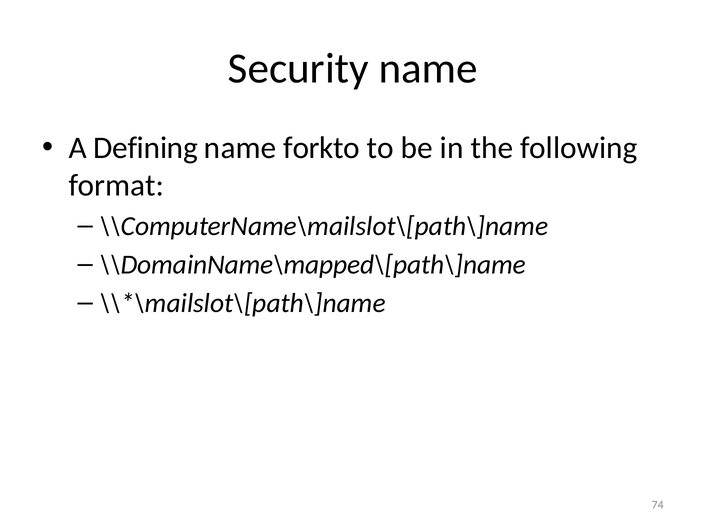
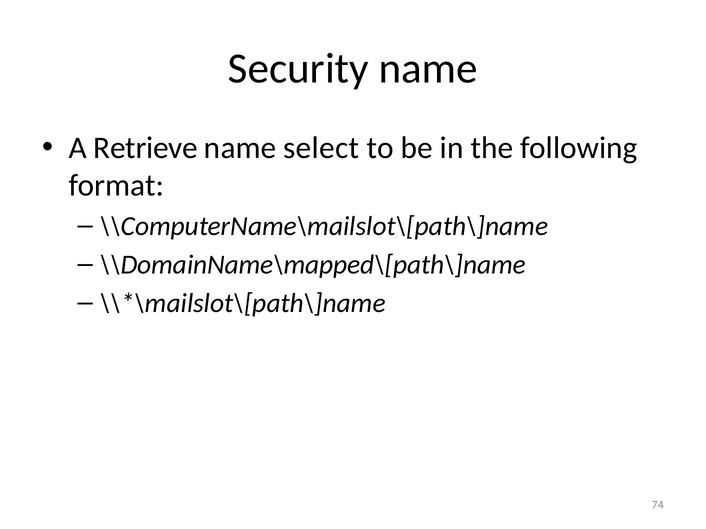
Defining: Defining -> Retrieve
forkto: forkto -> select
